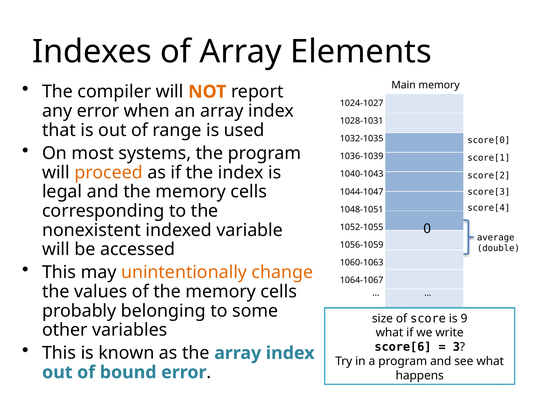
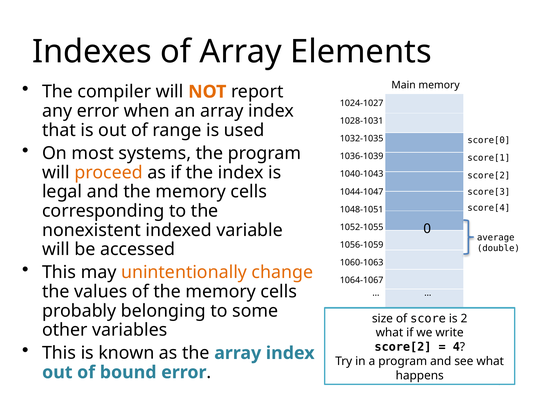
9: 9 -> 2
score[6 at (403, 346): score[6 -> score[2
3: 3 -> 4
